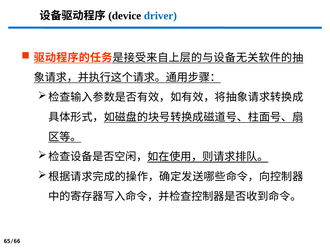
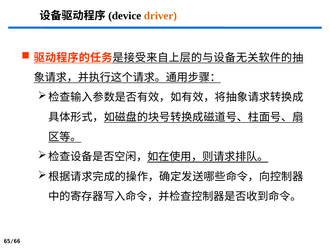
driver colour: blue -> orange
